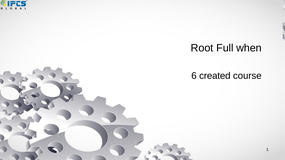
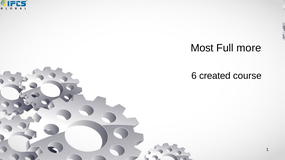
Root: Root -> Most
when: when -> more
